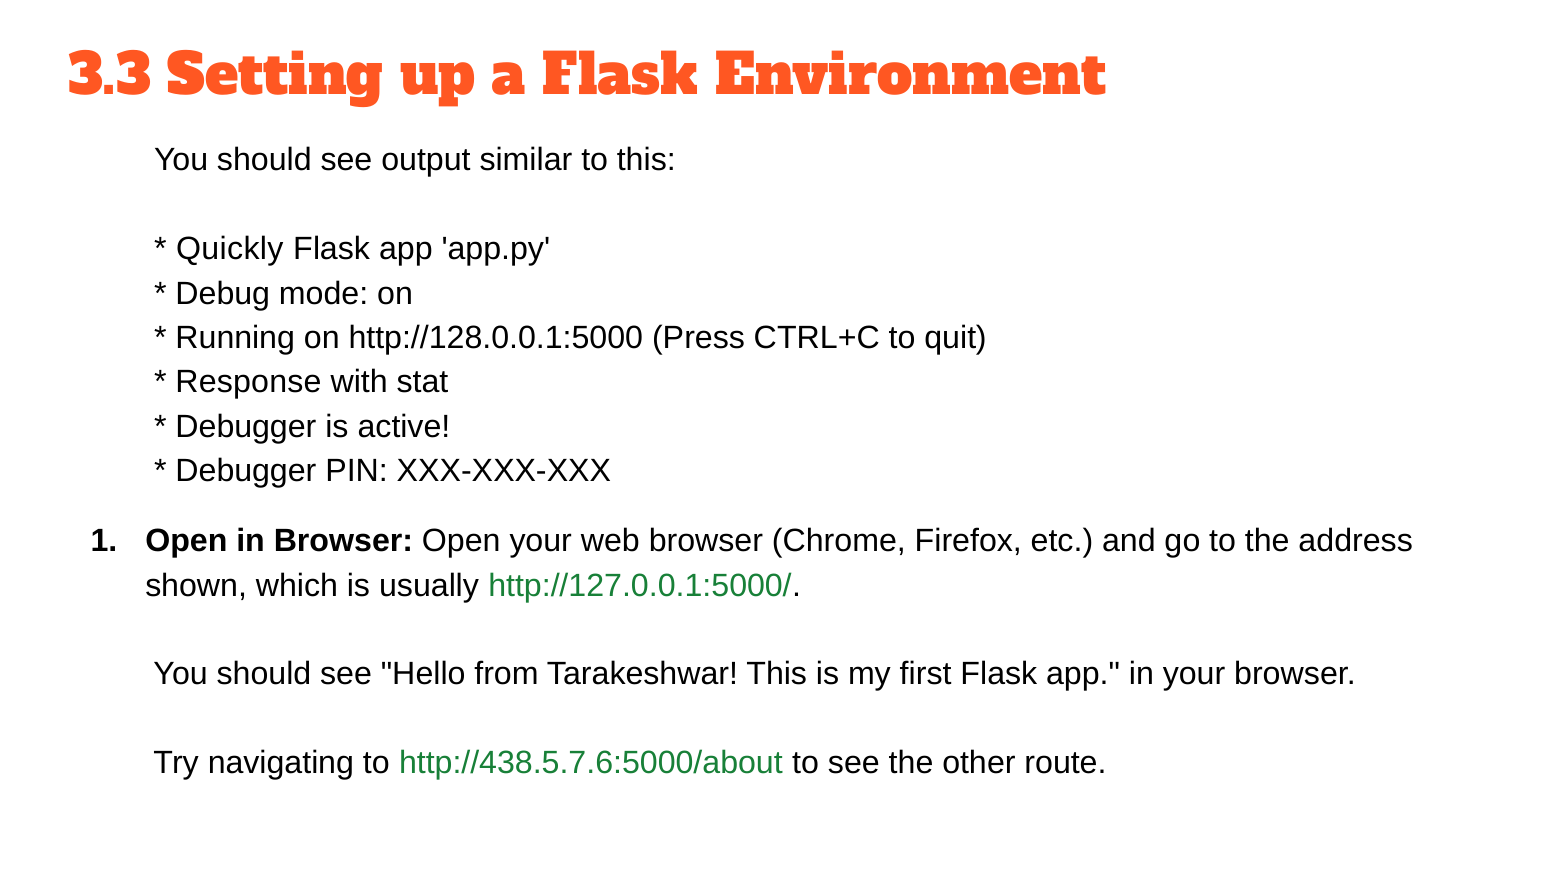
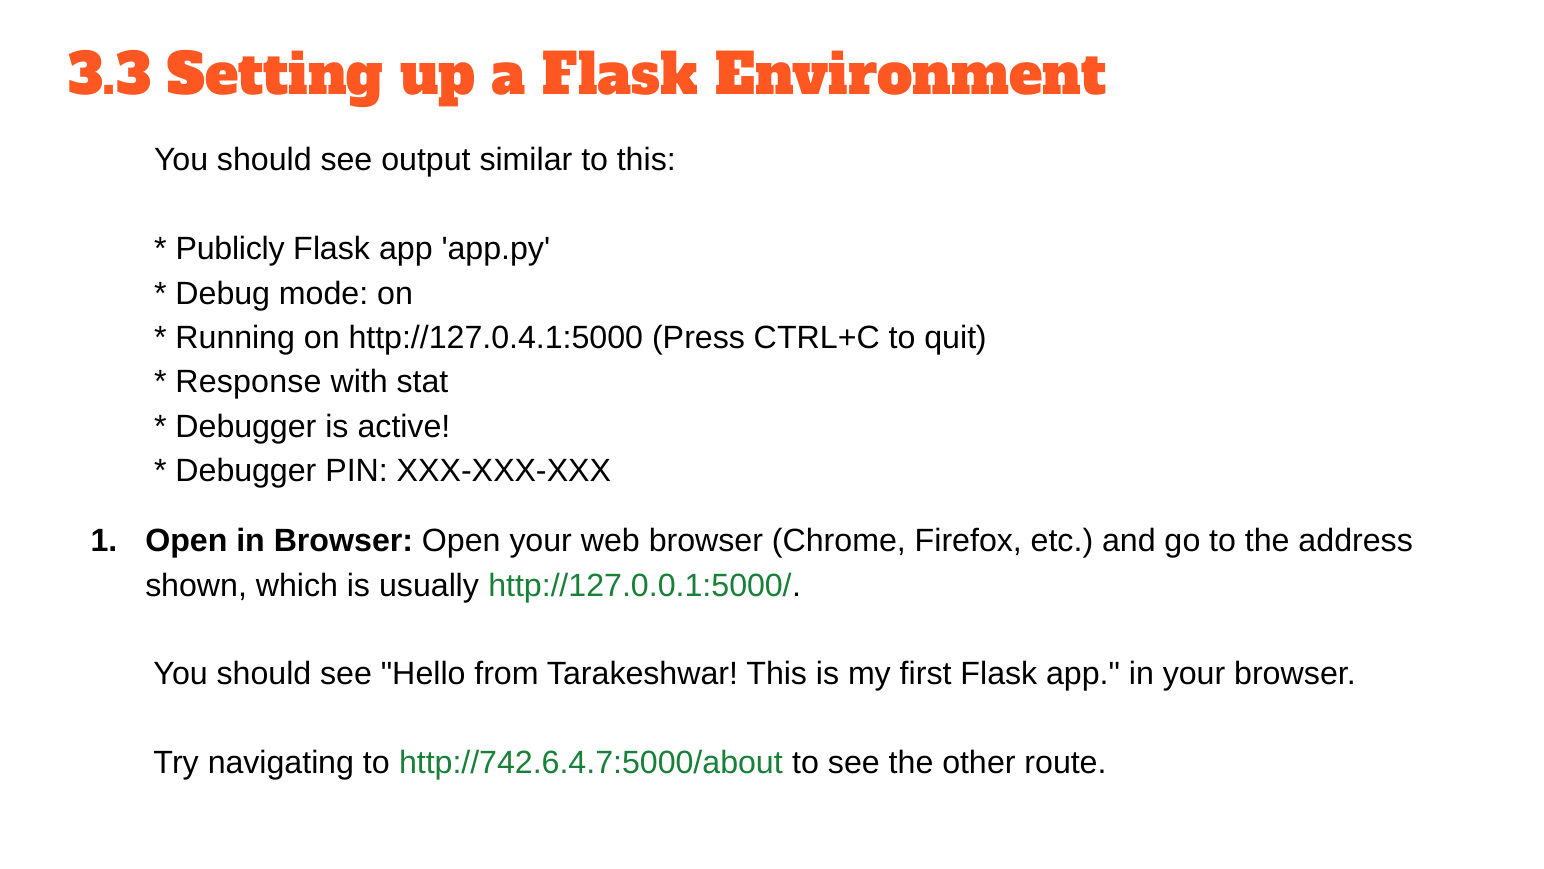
Quickly: Quickly -> Publicly
http://128.0.0.1:5000: http://128.0.0.1:5000 -> http://127.0.4.1:5000
http://438.5.7.6:5000/about: http://438.5.7.6:5000/about -> http://742.6.4.7:5000/about
